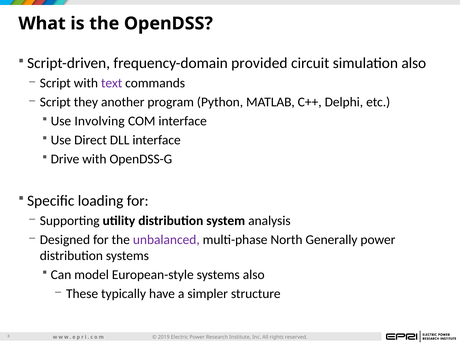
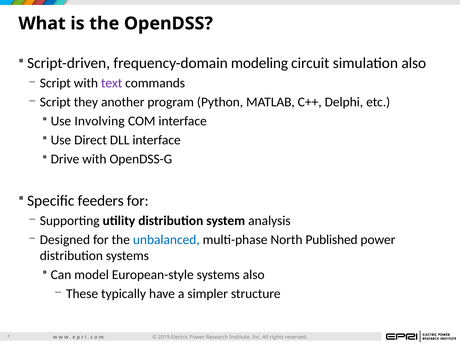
provided: provided -> modeling
loading: loading -> feeders
unbalanced colour: purple -> blue
Generally: Generally -> Published
